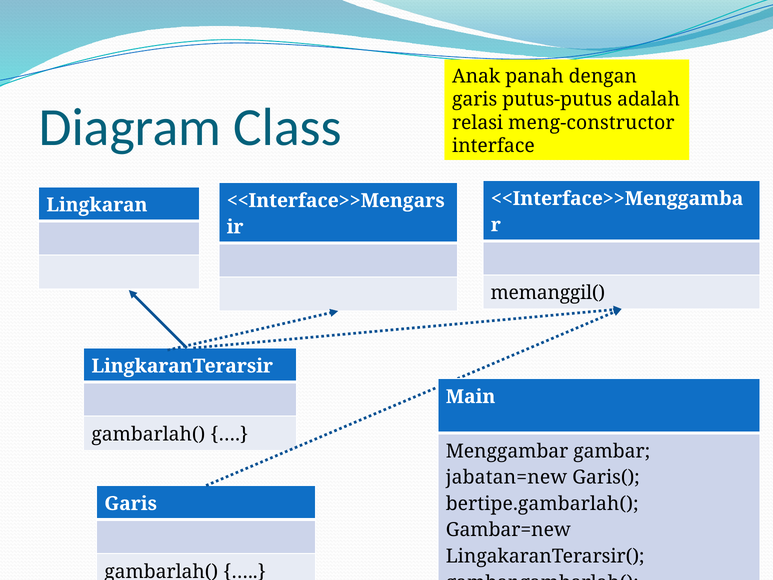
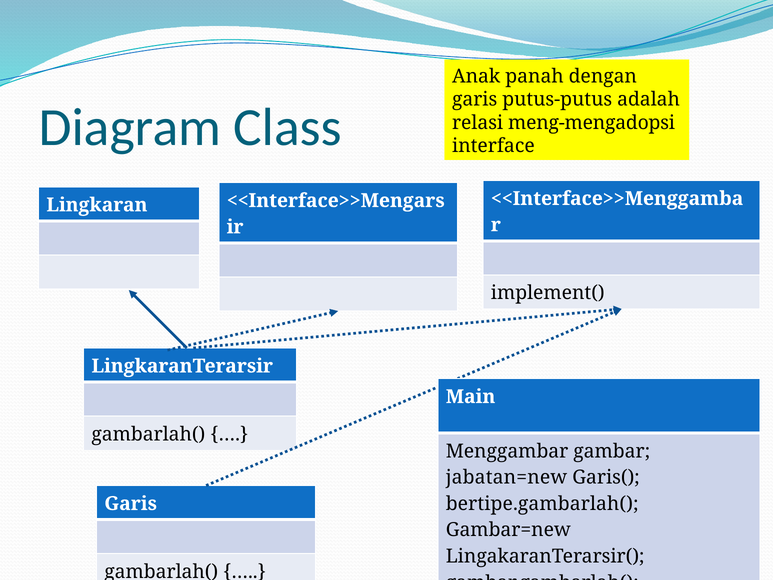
meng-constructor: meng-constructor -> meng-mengadopsi
memanggil(: memanggil( -> implement(
